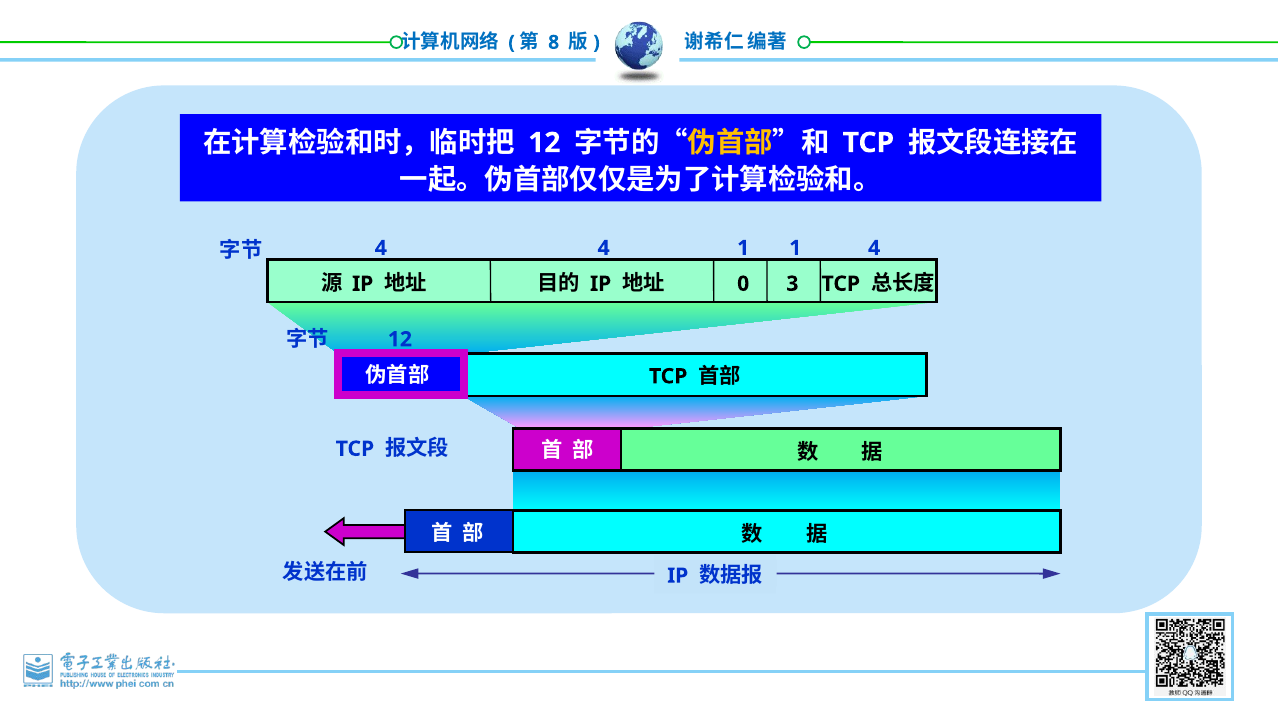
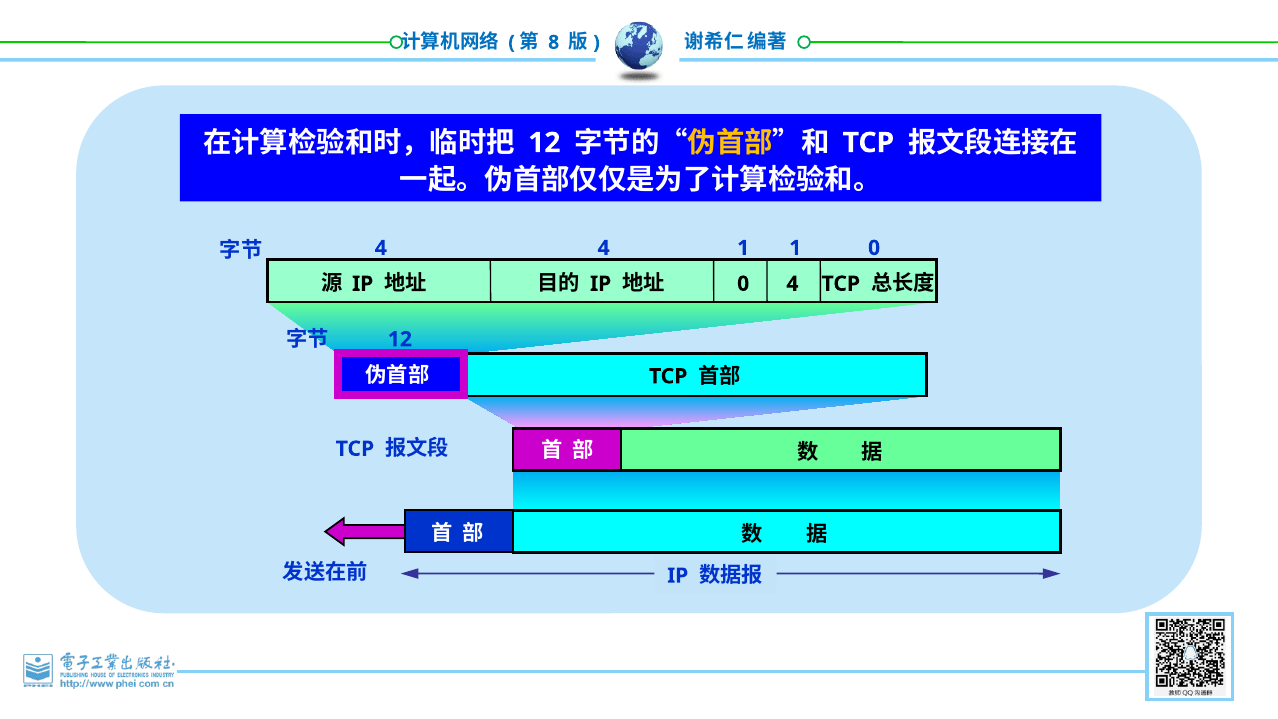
1 4: 4 -> 0
0 3: 3 -> 4
